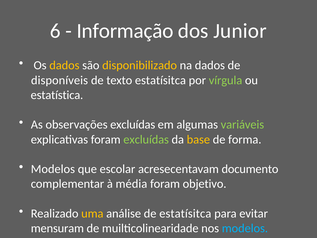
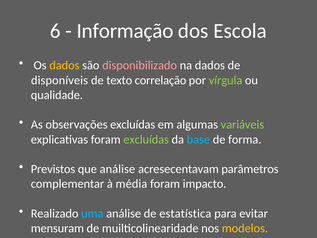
Junior: Junior -> Escola
disponibilizado colour: yellow -> pink
texto estatísitca: estatísitca -> correlação
estatística: estatística -> qualidade
base colour: yellow -> light blue
Modelos at (53, 169): Modelos -> Previstos
que escolar: escolar -> análise
documento: documento -> parâmetros
objetivo: objetivo -> impacto
uma colour: yellow -> light blue
de estatísitca: estatísitca -> estatística
modelos at (245, 228) colour: light blue -> yellow
